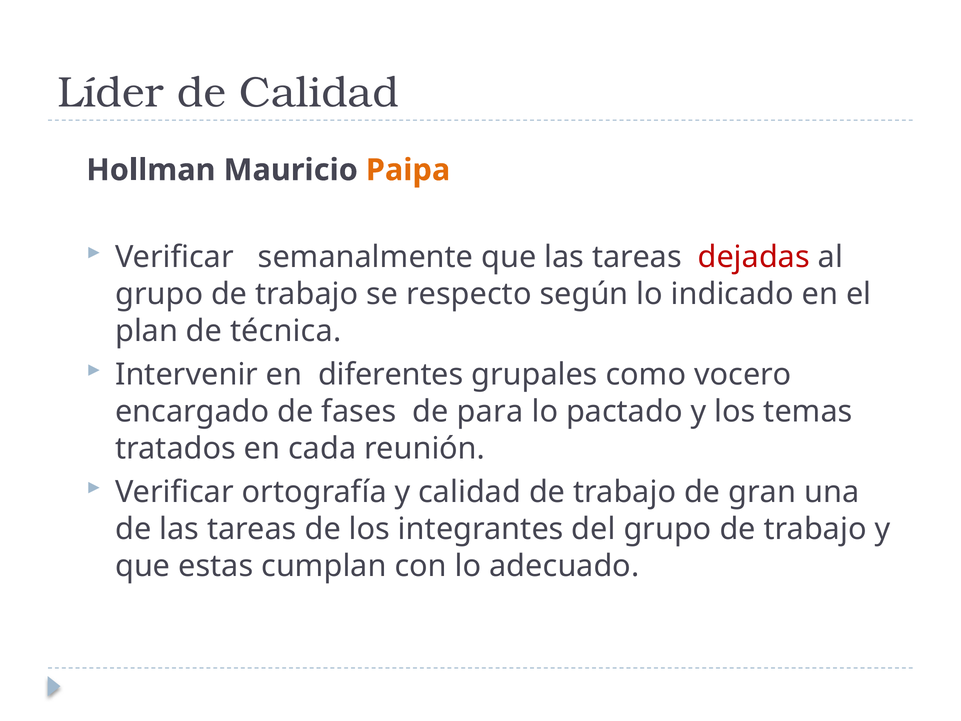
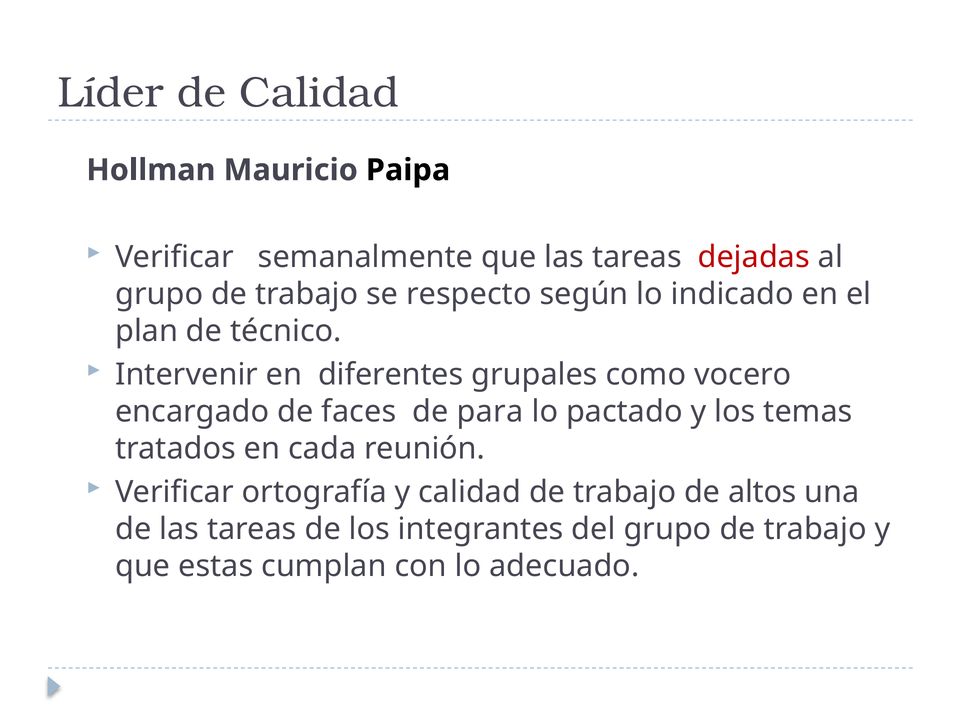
Paipa colour: orange -> black
técnica: técnica -> técnico
fases: fases -> faces
gran: gran -> altos
